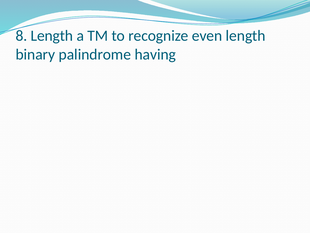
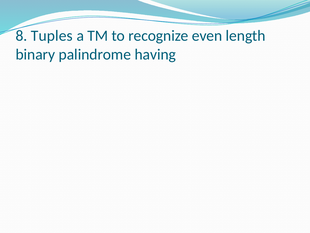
8 Length: Length -> Tuples
